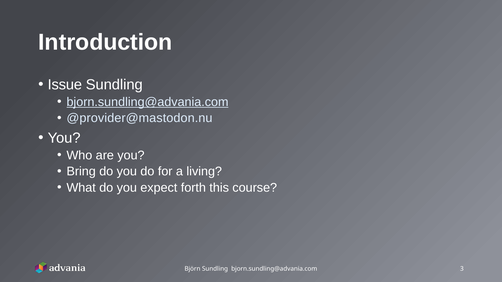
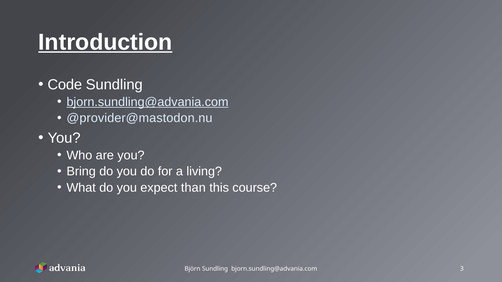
Introduction underline: none -> present
Issue: Issue -> Code
forth: forth -> than
